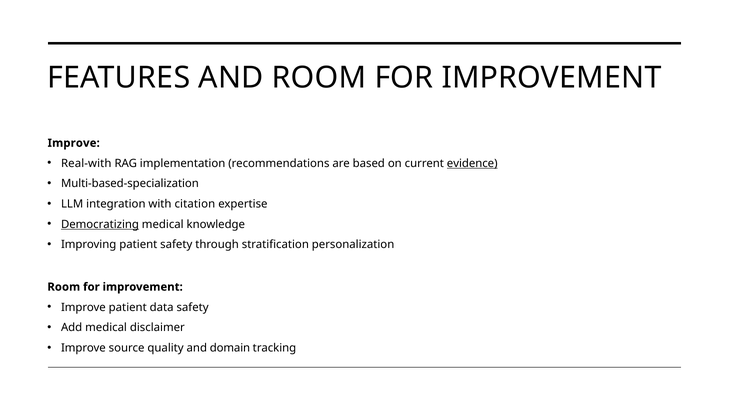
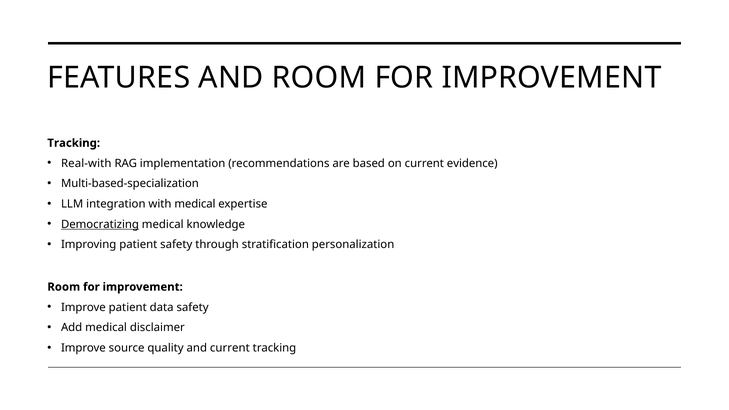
Improve at (74, 143): Improve -> Tracking
evidence underline: present -> none
with citation: citation -> medical
and domain: domain -> current
